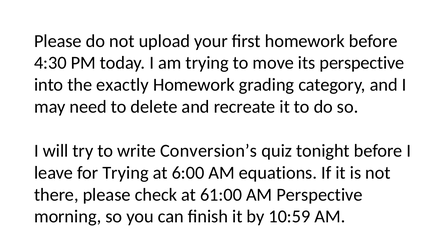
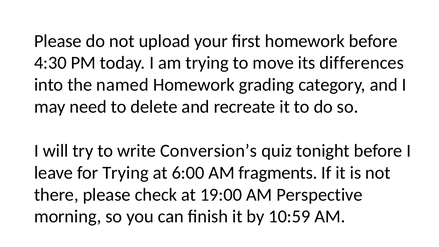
its perspective: perspective -> differences
exactly: exactly -> named
equations: equations -> fragments
61:00: 61:00 -> 19:00
